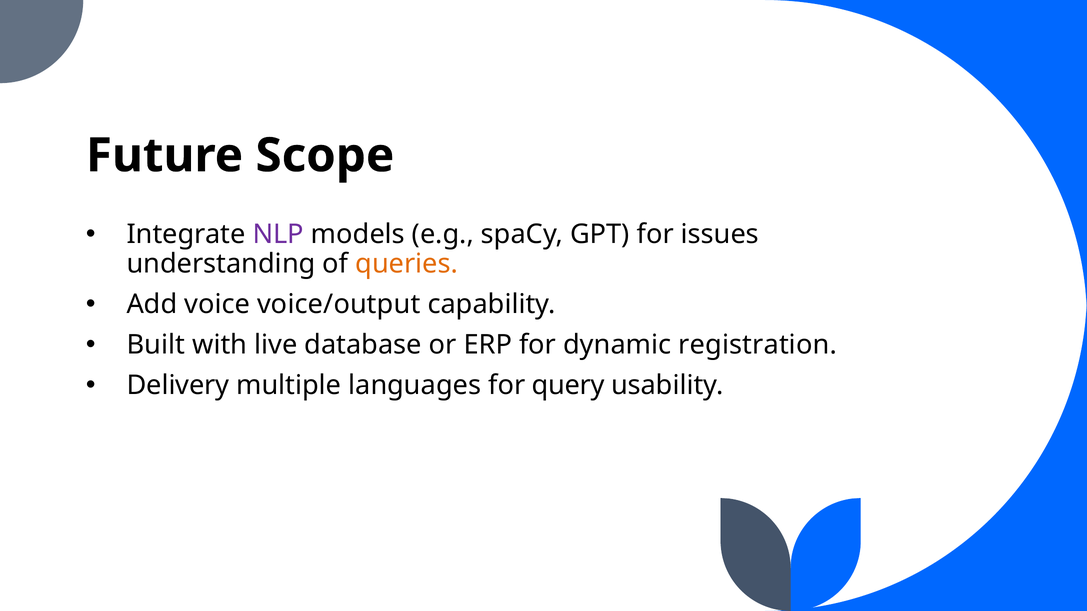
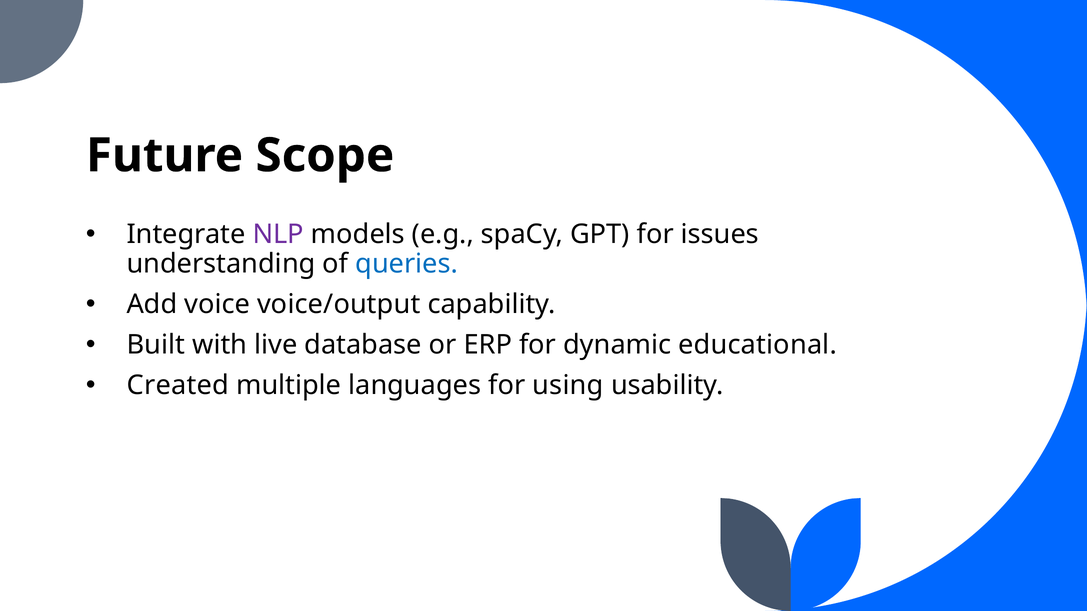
queries colour: orange -> blue
registration: registration -> educational
Delivery: Delivery -> Created
query: query -> using
